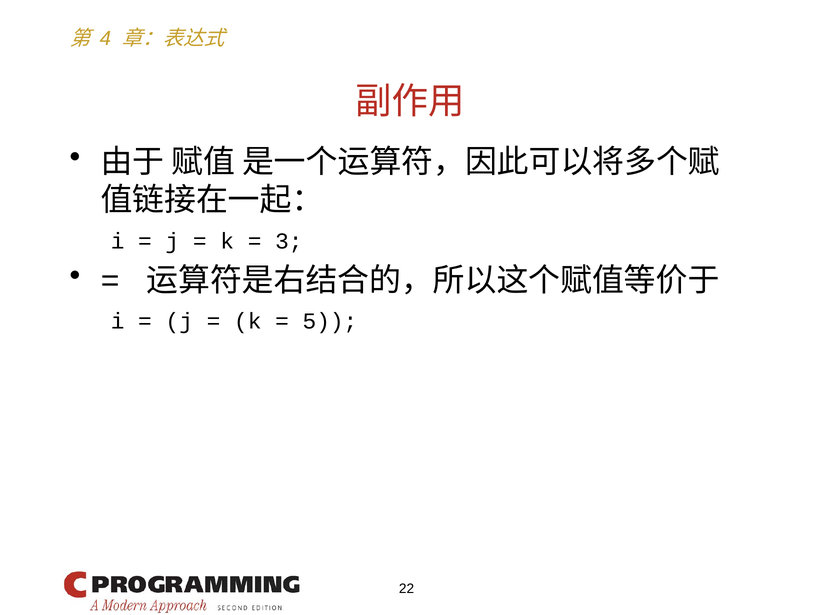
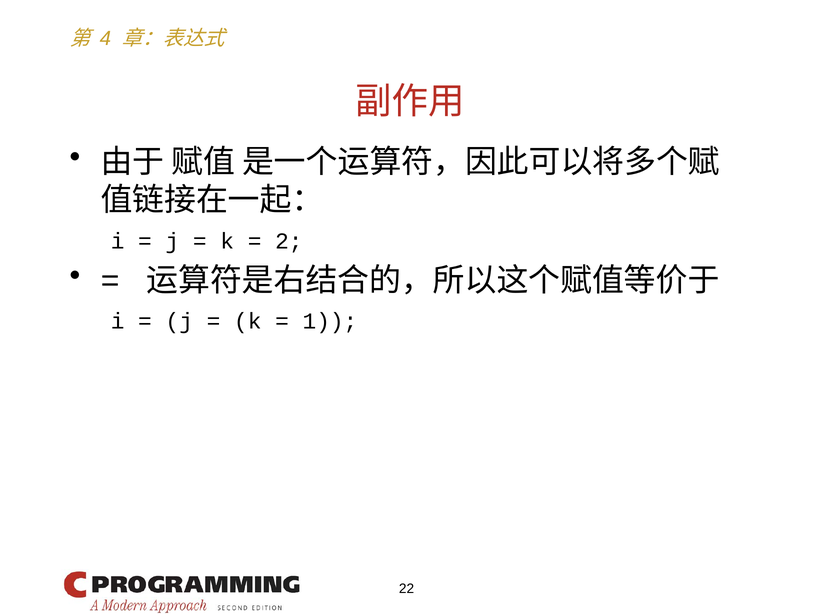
3: 3 -> 2
5: 5 -> 1
